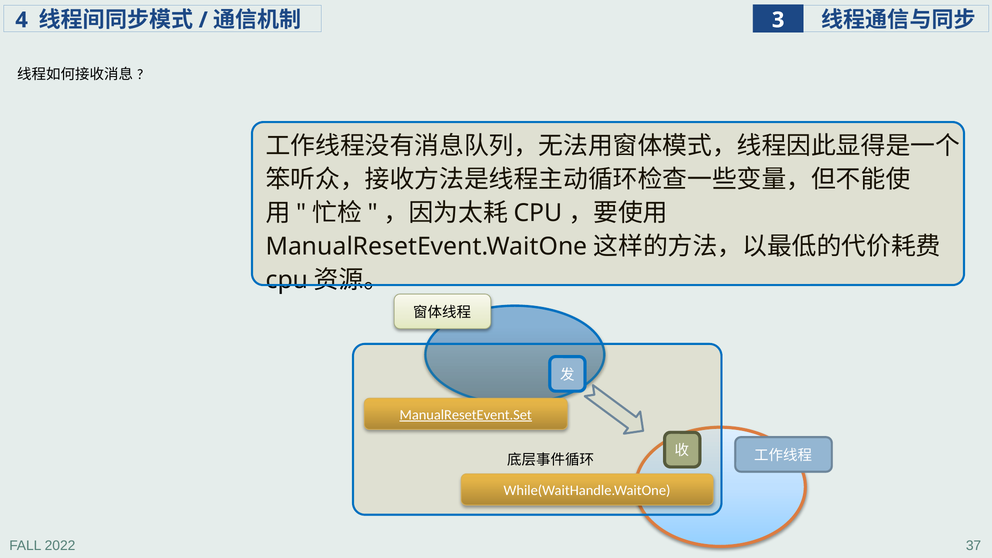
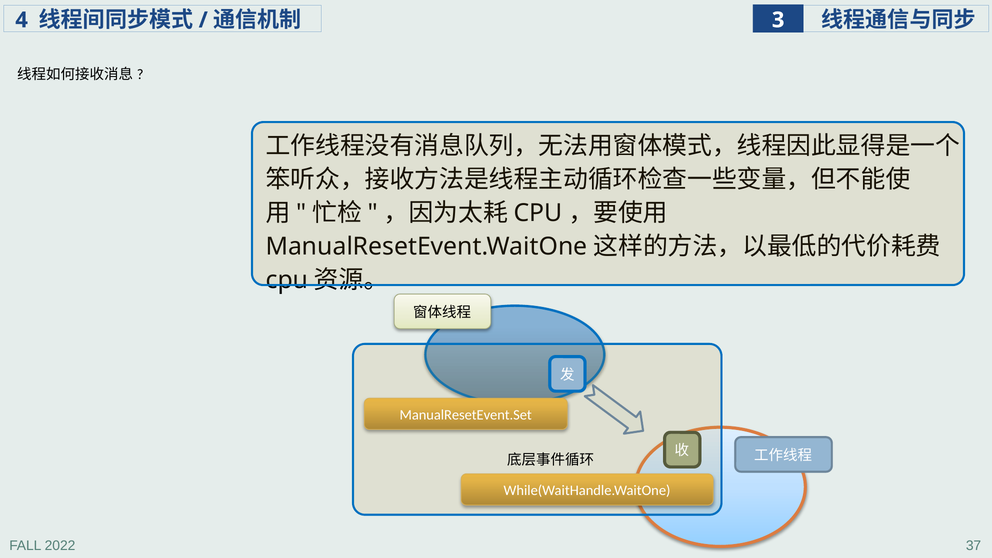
ManualResetEvent.Set underline: present -> none
